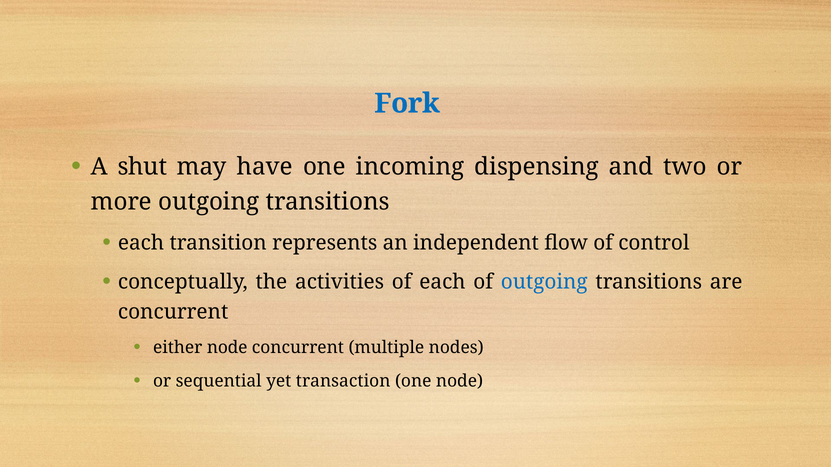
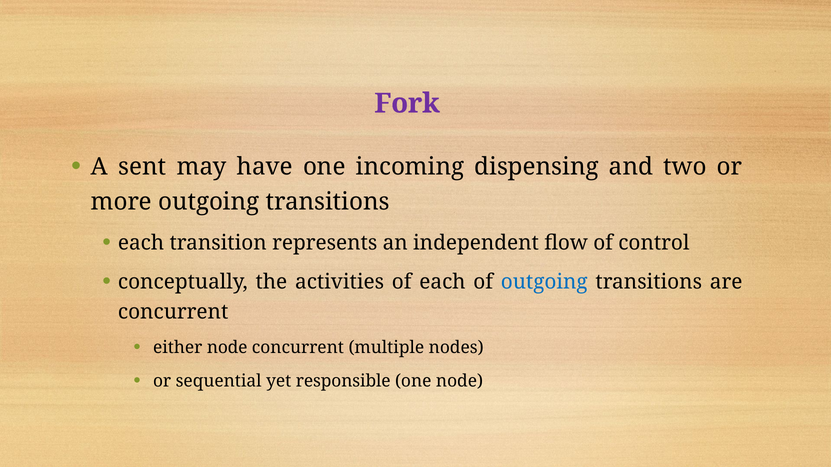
Fork colour: blue -> purple
shut: shut -> sent
transaction: transaction -> responsible
